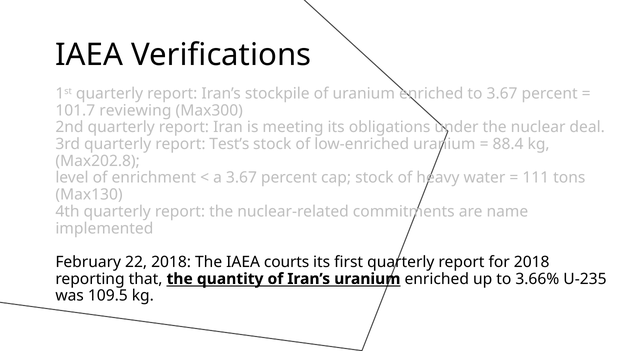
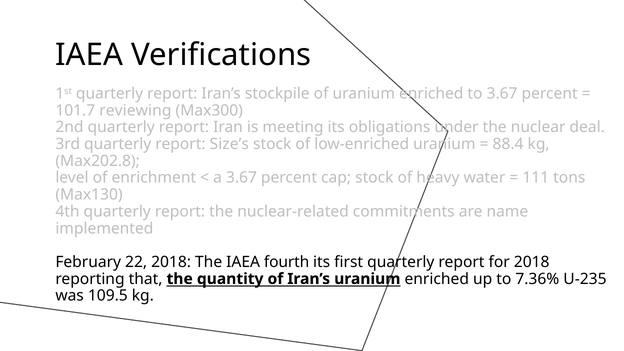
Test’s: Test’s -> Size’s
courts: courts -> fourth
3.66%: 3.66% -> 7.36%
